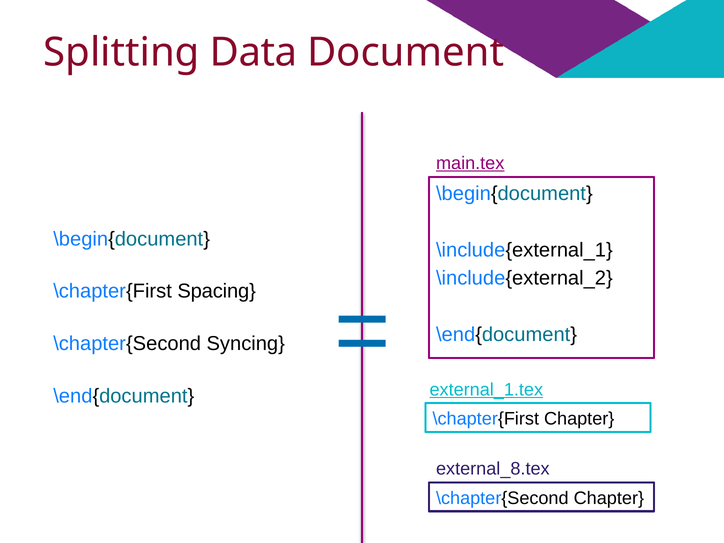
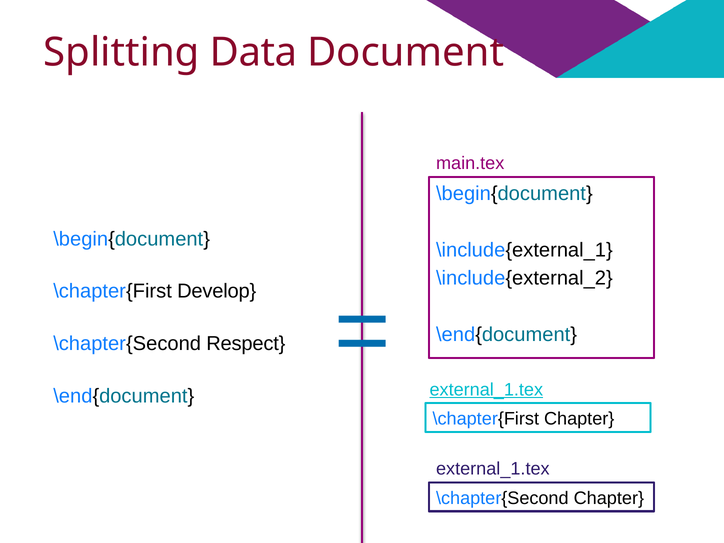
main.tex underline: present -> none
Spacing: Spacing -> Develop
Syncing: Syncing -> Respect
external_8.tex at (493, 469): external_8.tex -> external_1.tex
